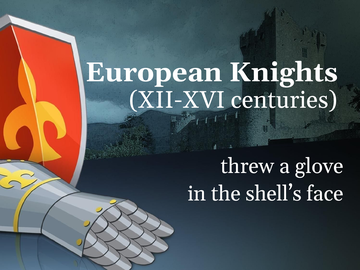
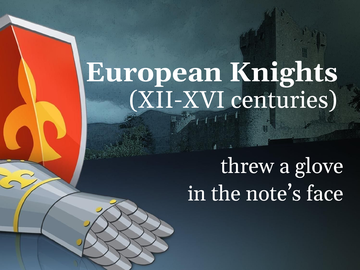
shell’s: shell’s -> note’s
